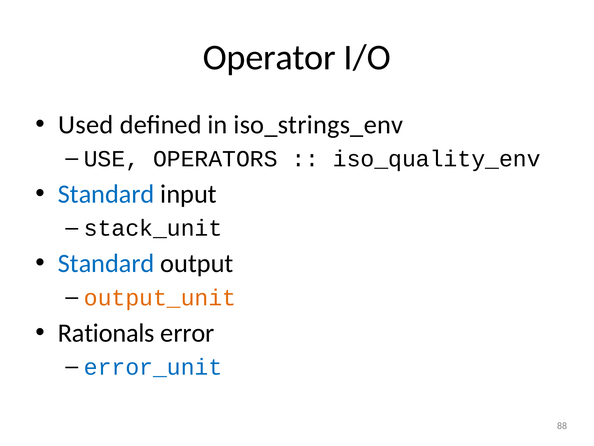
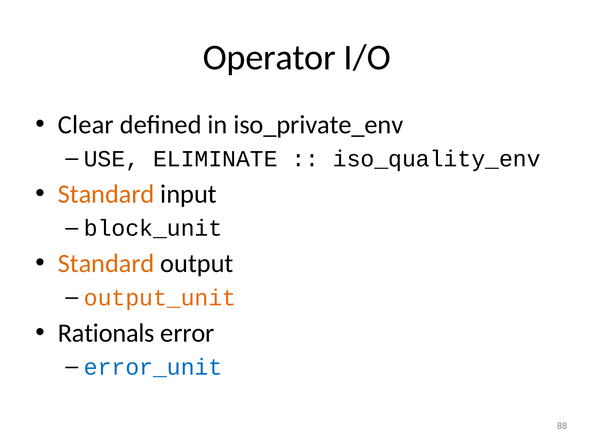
Used: Used -> Clear
iso_strings_env: iso_strings_env -> iso_private_env
OPERATORS: OPERATORS -> ELIMINATE
Standard at (106, 194) colour: blue -> orange
stack_unit: stack_unit -> block_unit
Standard at (106, 263) colour: blue -> orange
